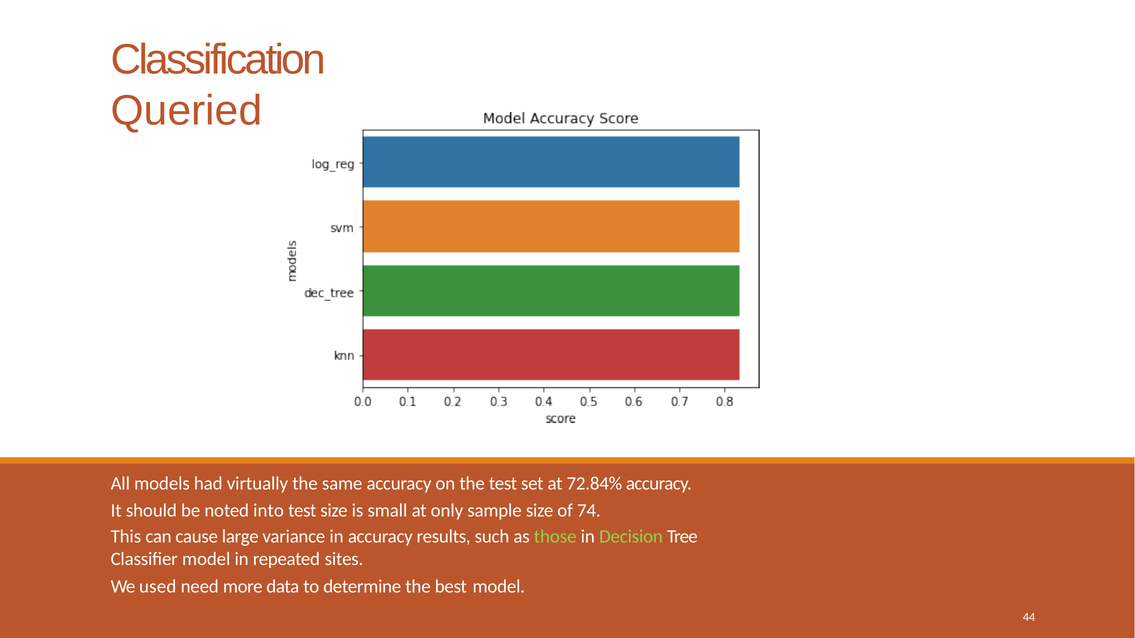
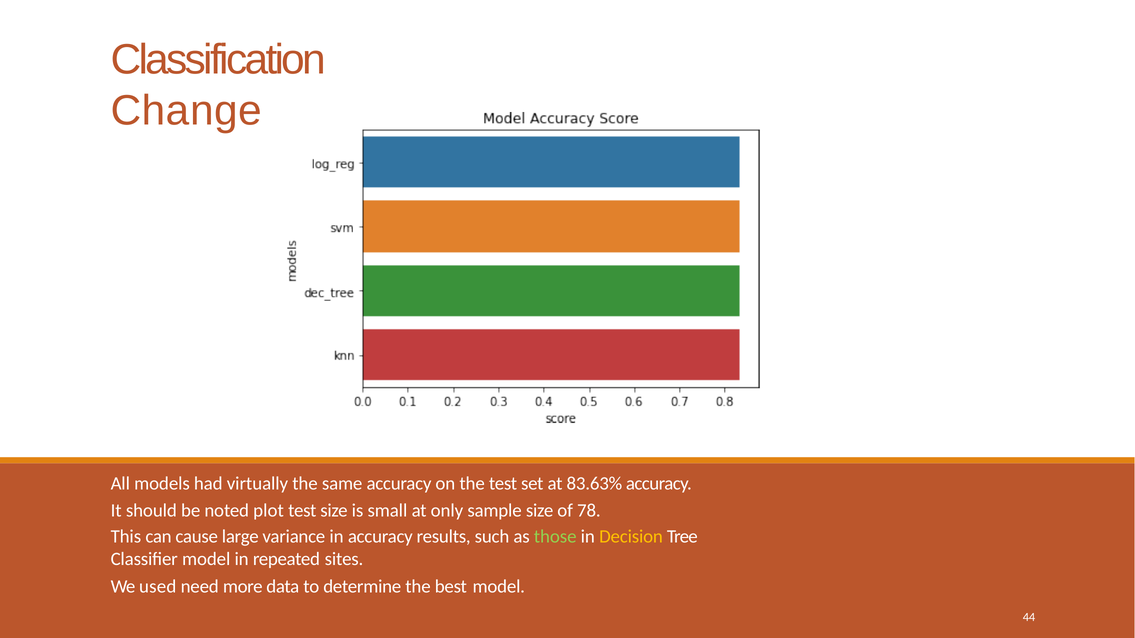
Queried: Queried -> Change
72.84%: 72.84% -> 83.63%
into: into -> plot
74: 74 -> 78
Decision colour: light green -> yellow
